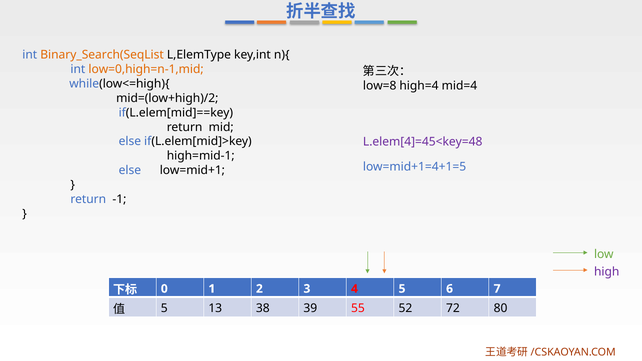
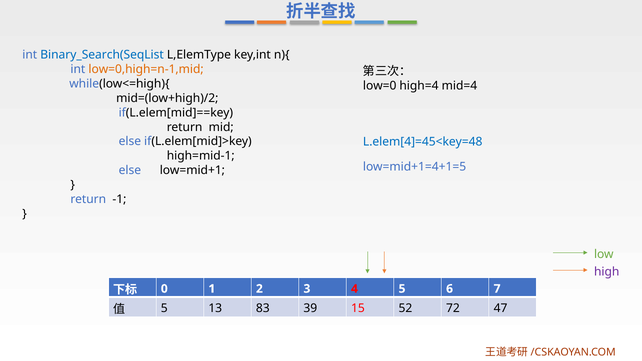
Binary_Search(SeqList colour: orange -> blue
low=8: low=8 -> low=0
L.elem[4]=45<key=48 colour: purple -> blue
38: 38 -> 83
55: 55 -> 15
80: 80 -> 47
